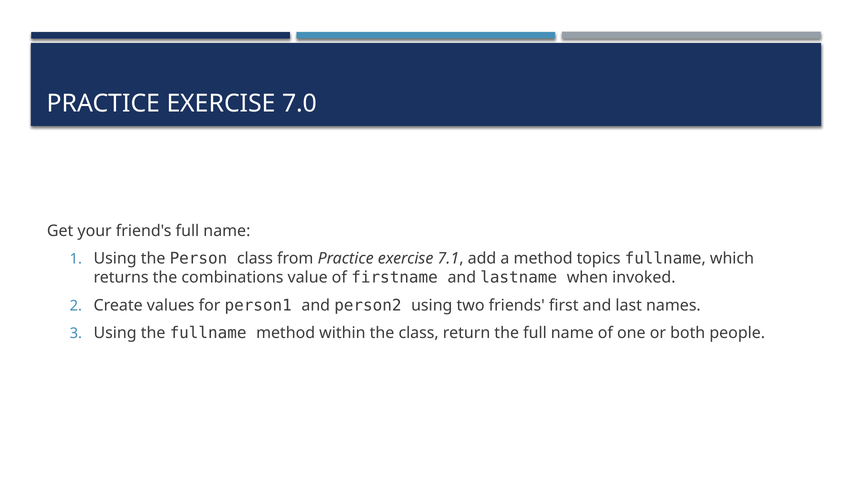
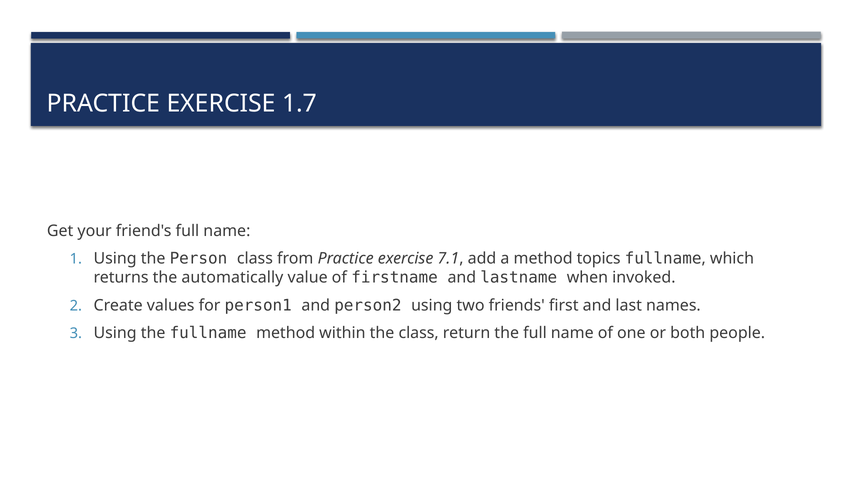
7.0: 7.0 -> 1.7
combinations: combinations -> automatically
